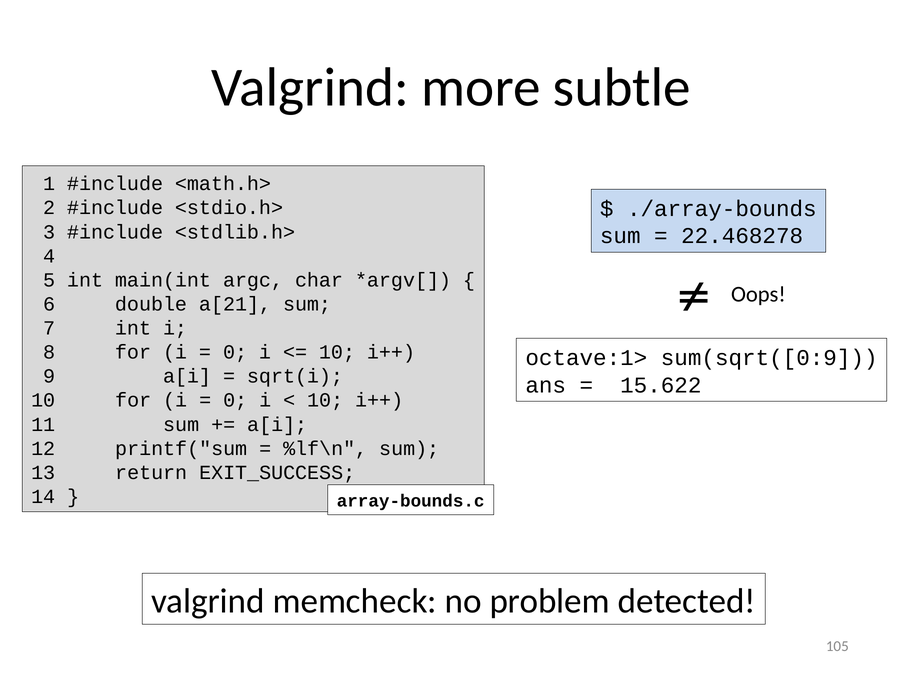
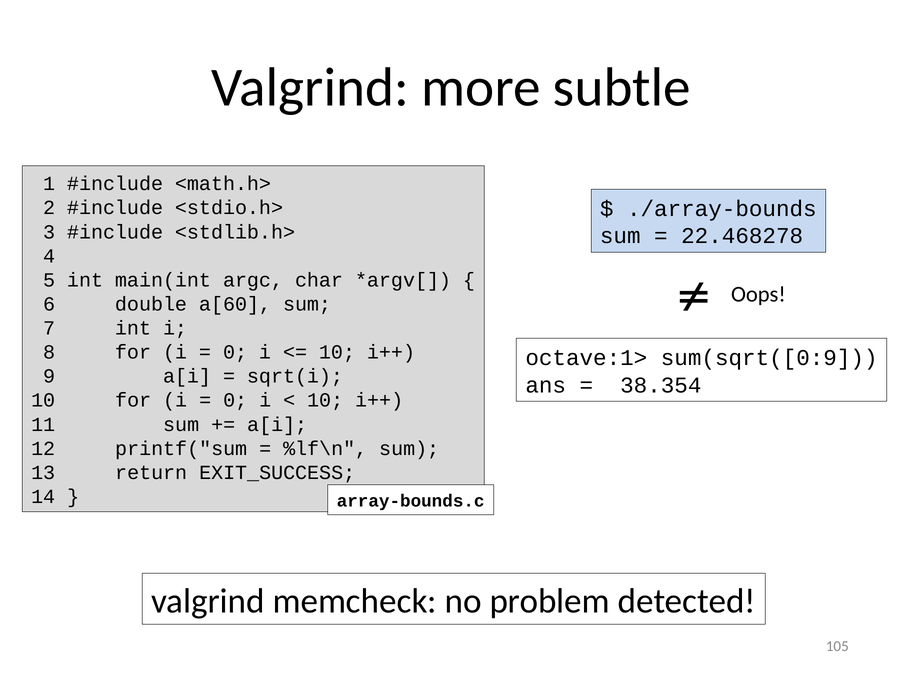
a[21: a[21 -> a[60
15.622: 15.622 -> 38.354
